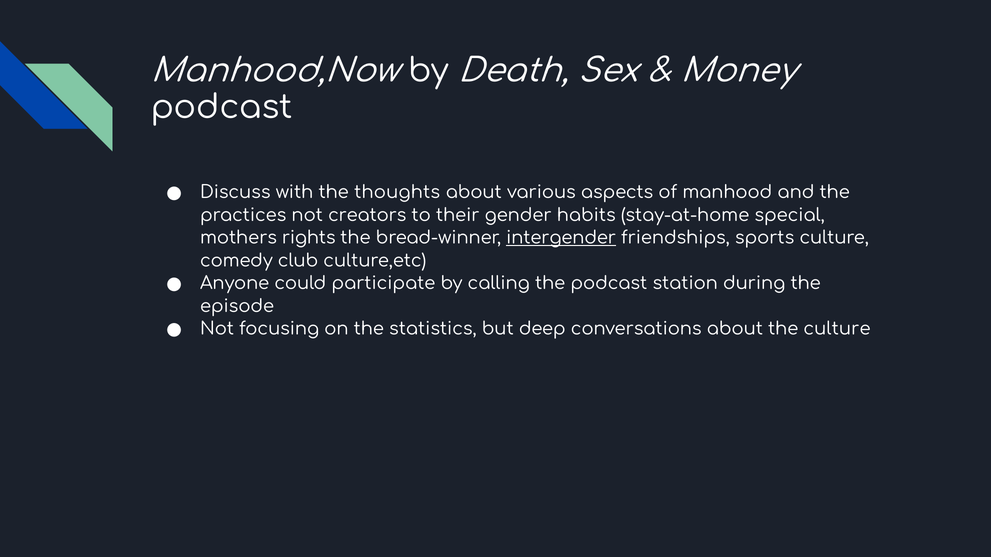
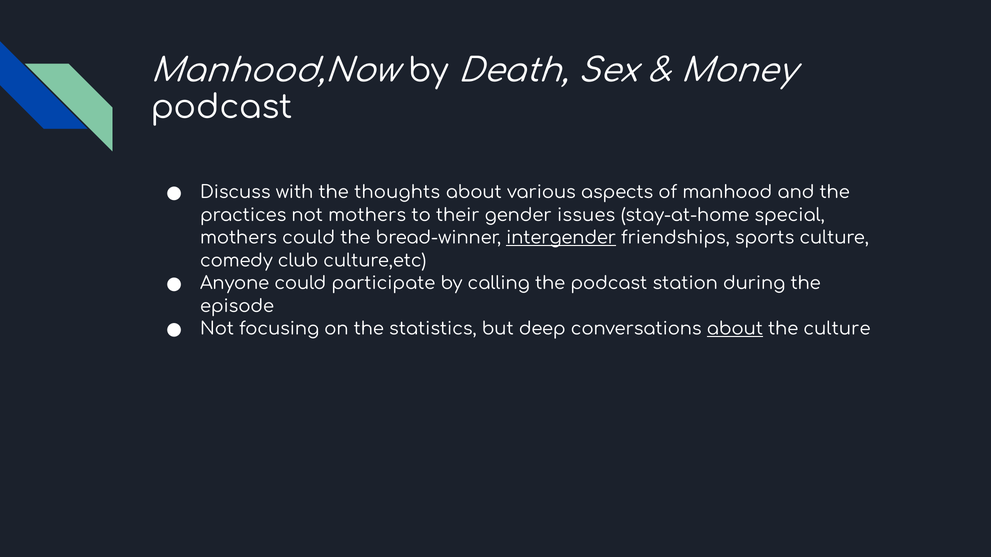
not creators: creators -> mothers
habits: habits -> issues
mothers rights: rights -> could
about at (735, 329) underline: none -> present
